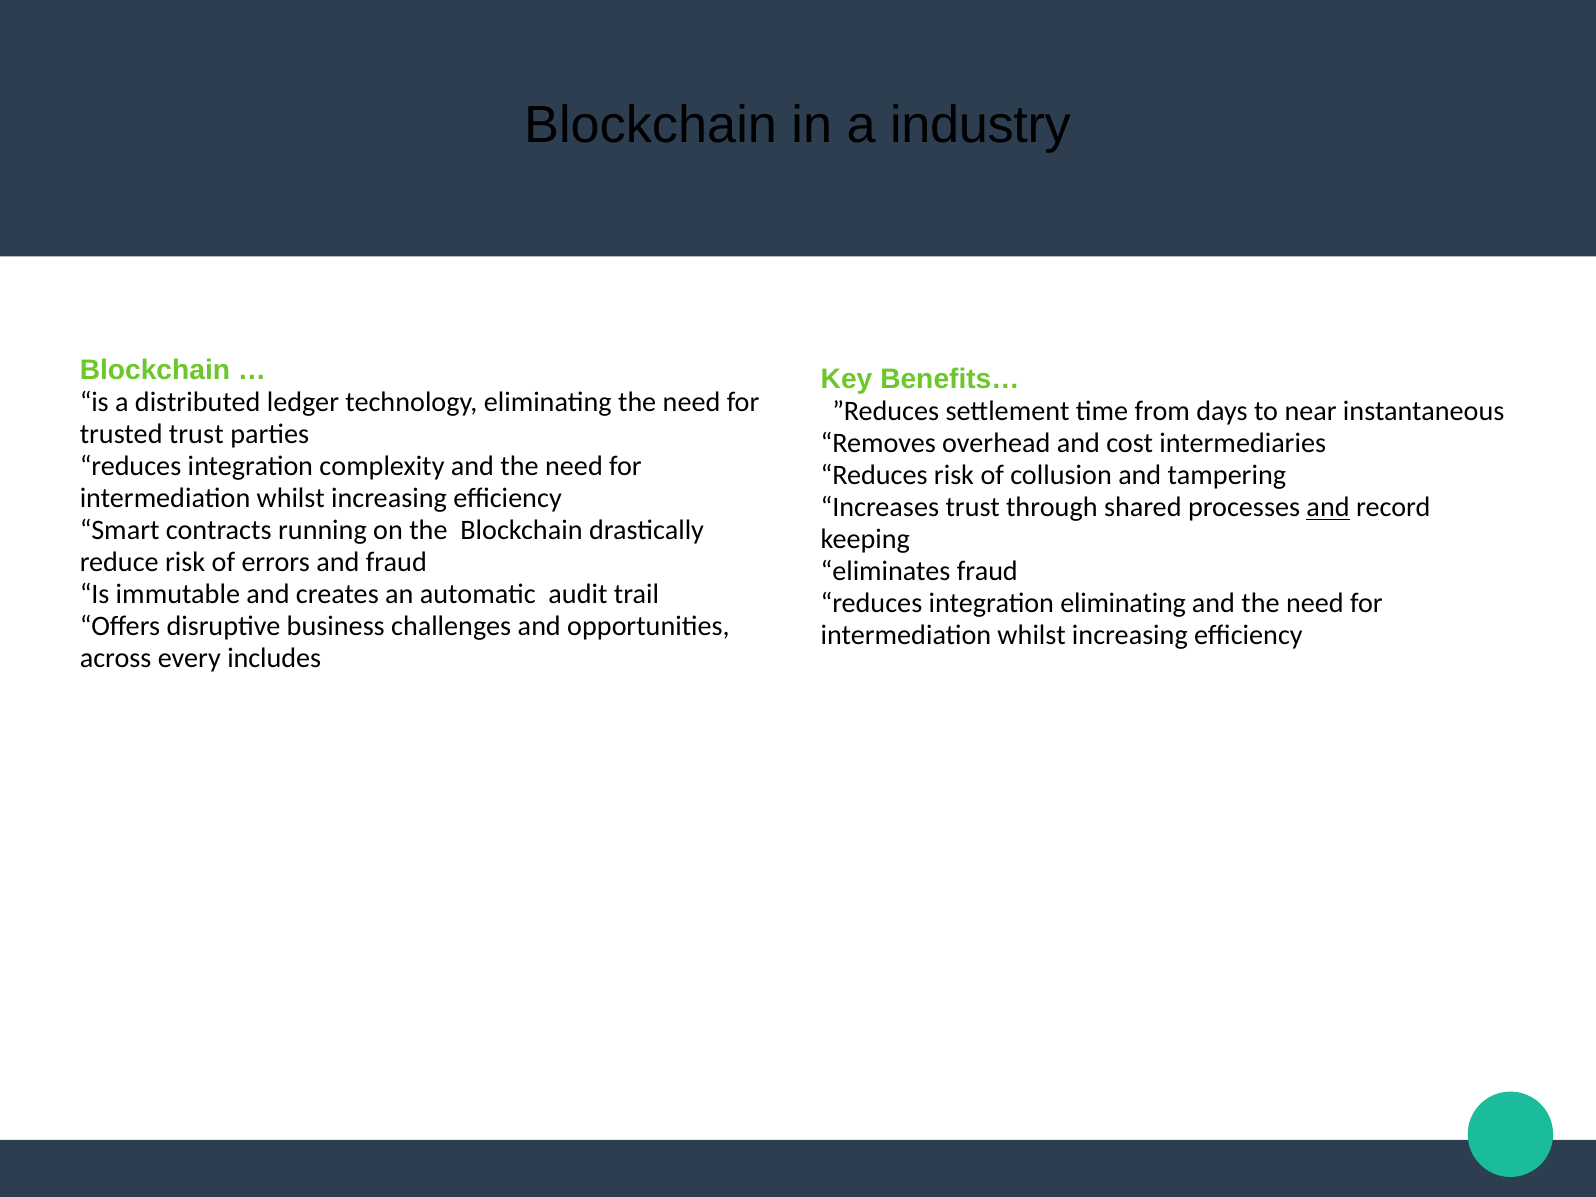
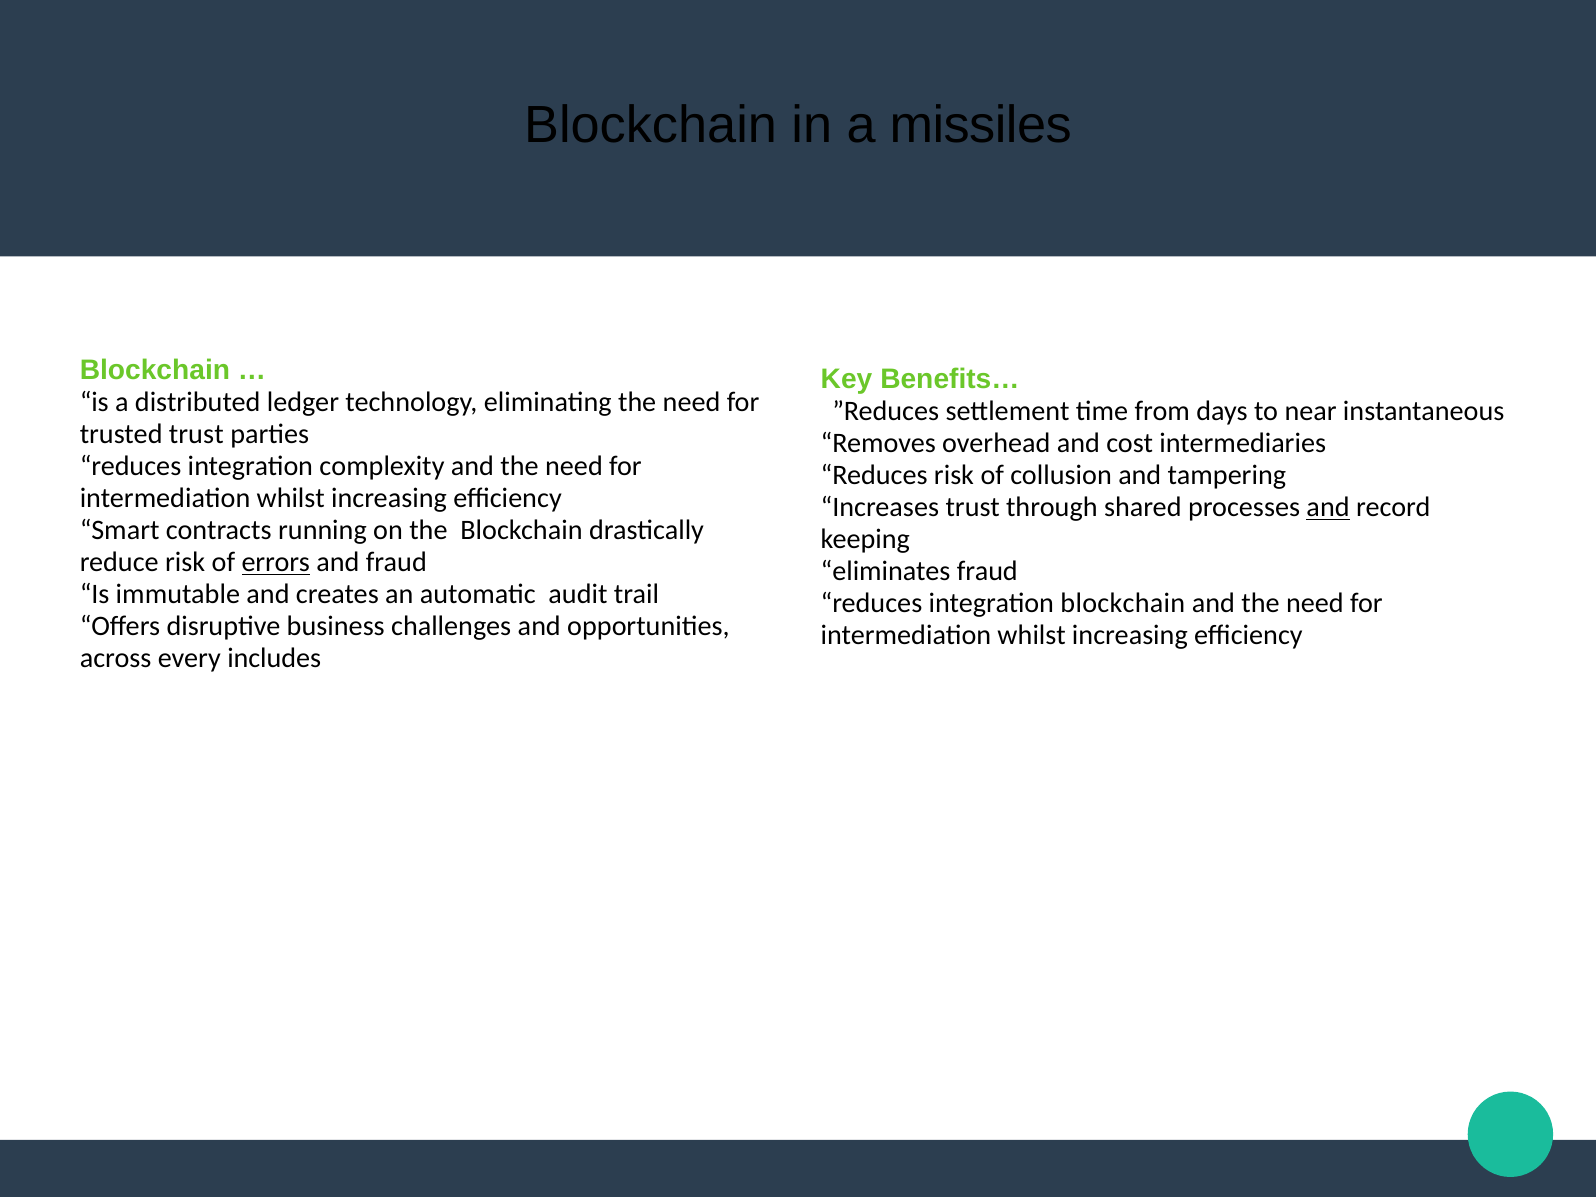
industry: industry -> missiles
errors underline: none -> present
integration eliminating: eliminating -> blockchain
